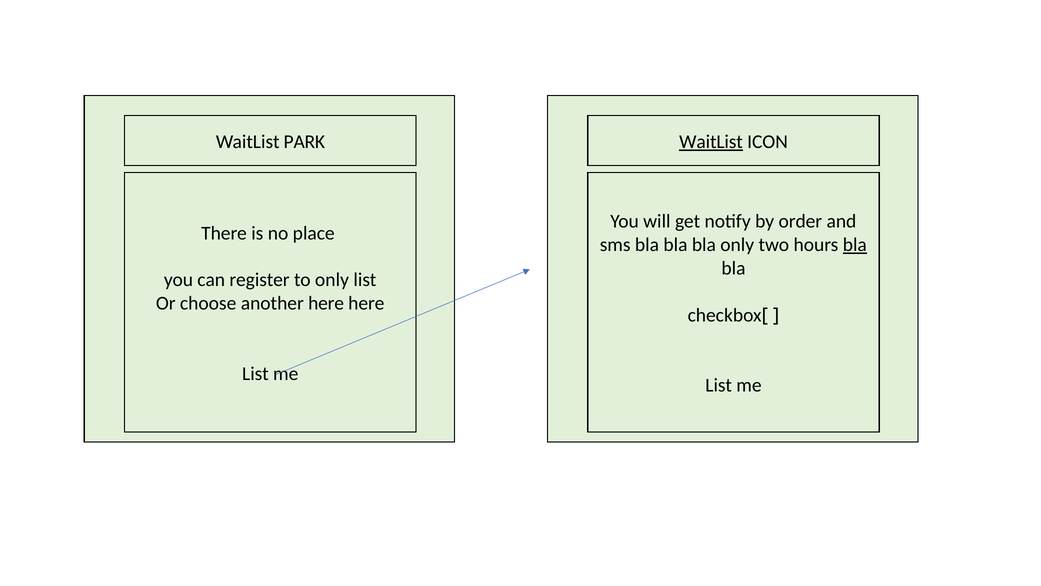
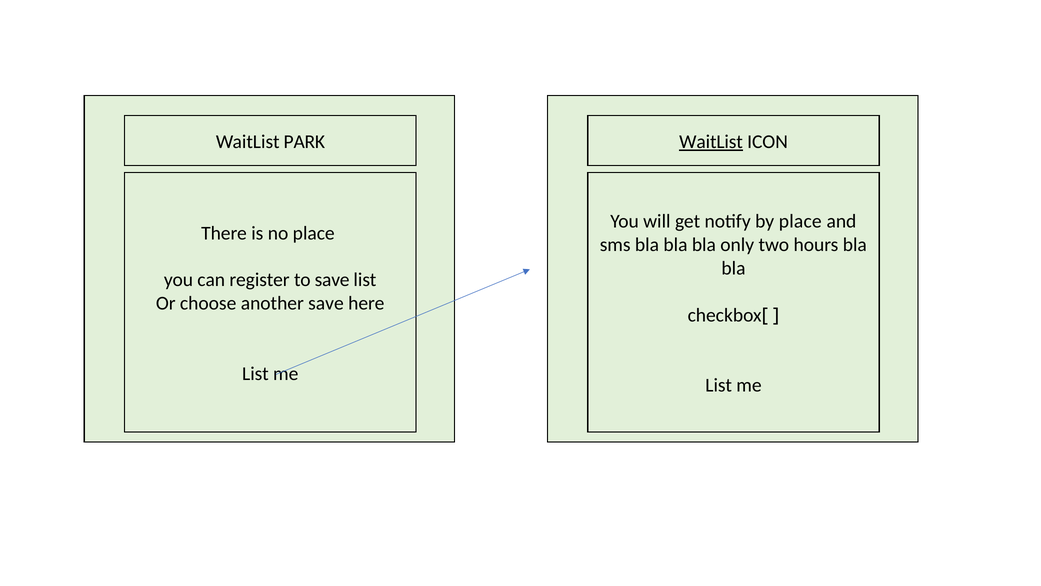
by order: order -> place
bla at (855, 245) underline: present -> none
to only: only -> save
another here: here -> save
